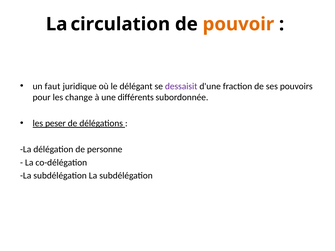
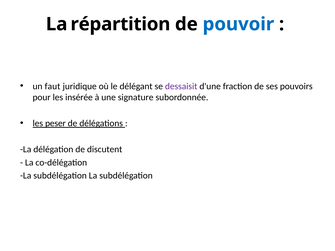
circulation: circulation -> répartition
pouvoir colour: orange -> blue
change: change -> insérée
différents: différents -> signature
personne: personne -> discutent
